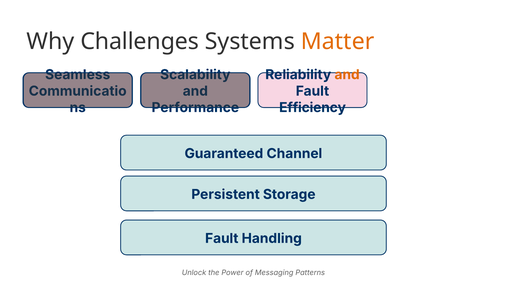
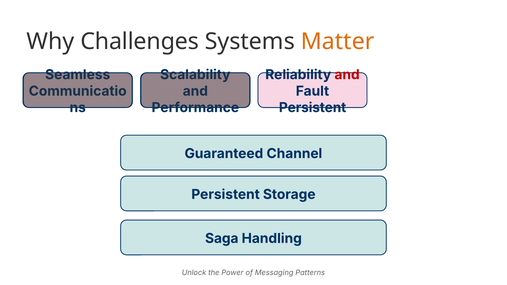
and at (347, 75) colour: orange -> red
Efficiency at (313, 108): Efficiency -> Persistent
Fault at (222, 239): Fault -> Saga
